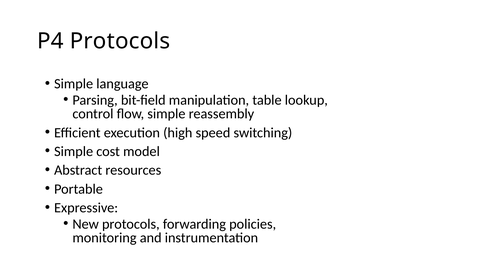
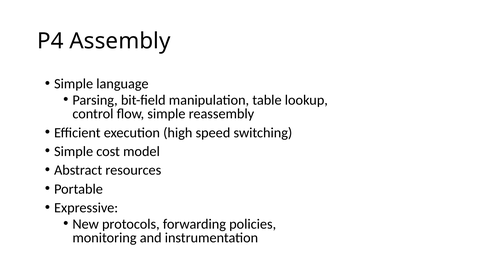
P4 Protocols: Protocols -> Assembly
